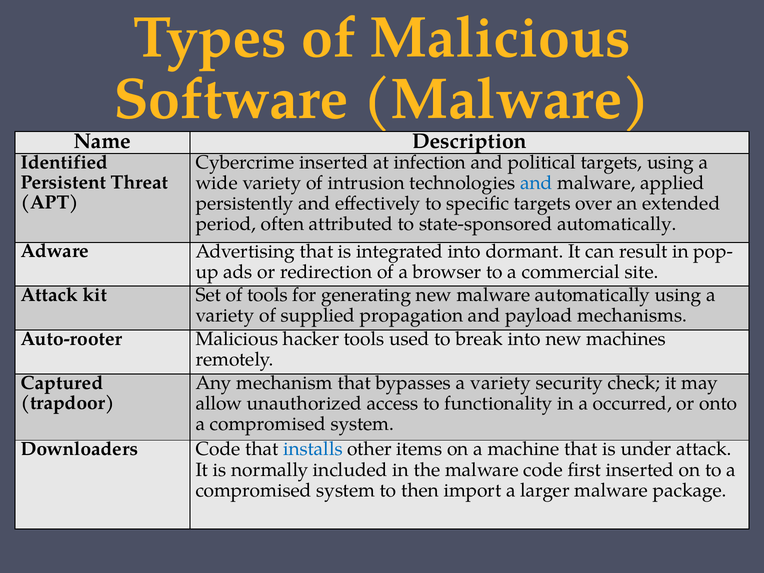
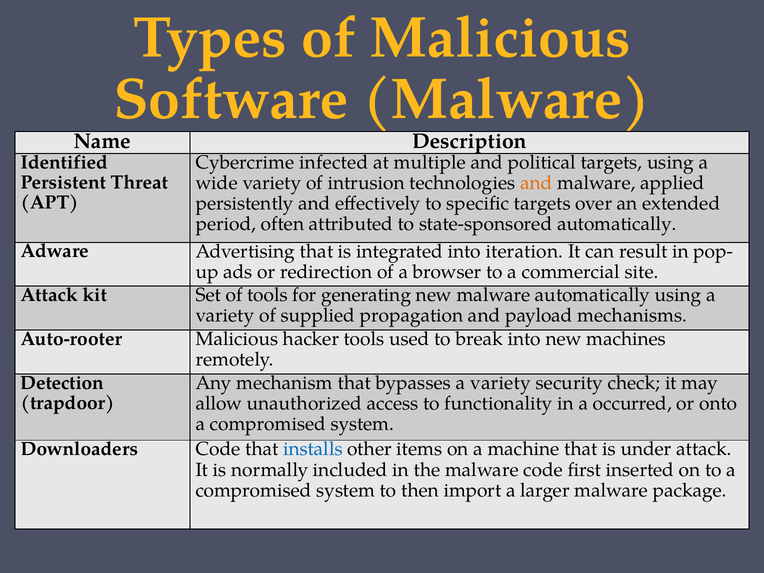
Cybercrime inserted: inserted -> infected
infection: infection -> multiple
and at (536, 183) colour: blue -> orange
dormant: dormant -> iteration
Captured: Captured -> Detection
